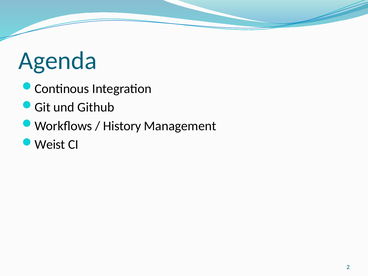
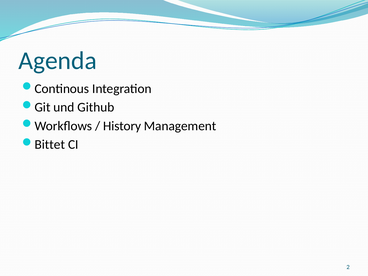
Weist: Weist -> Bittet
